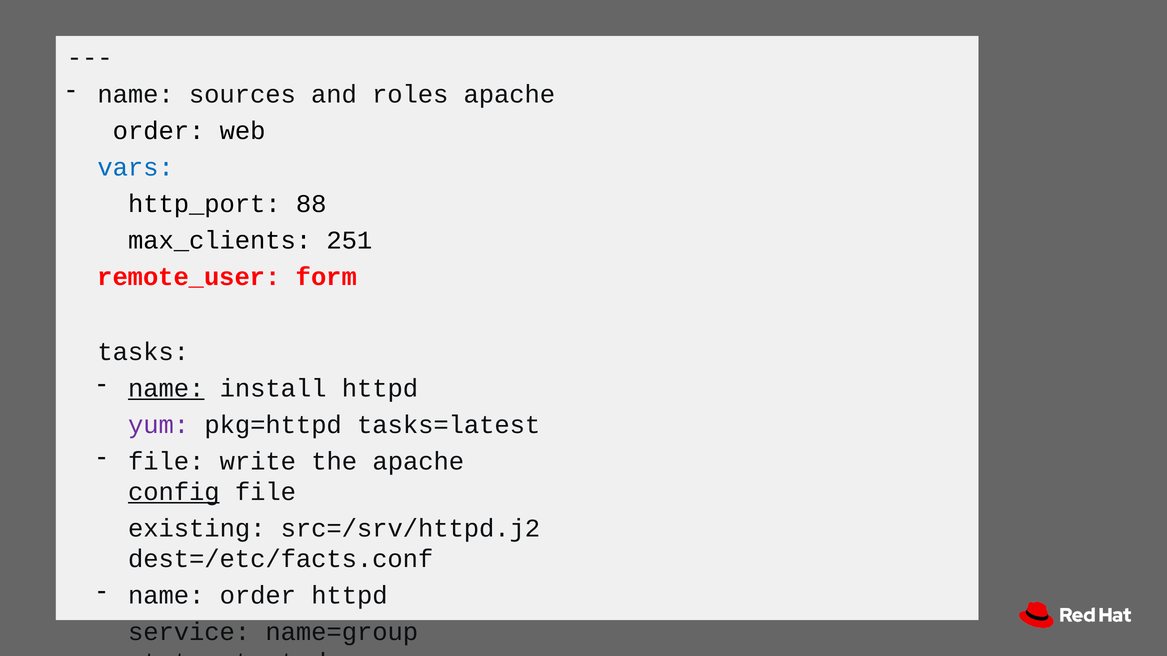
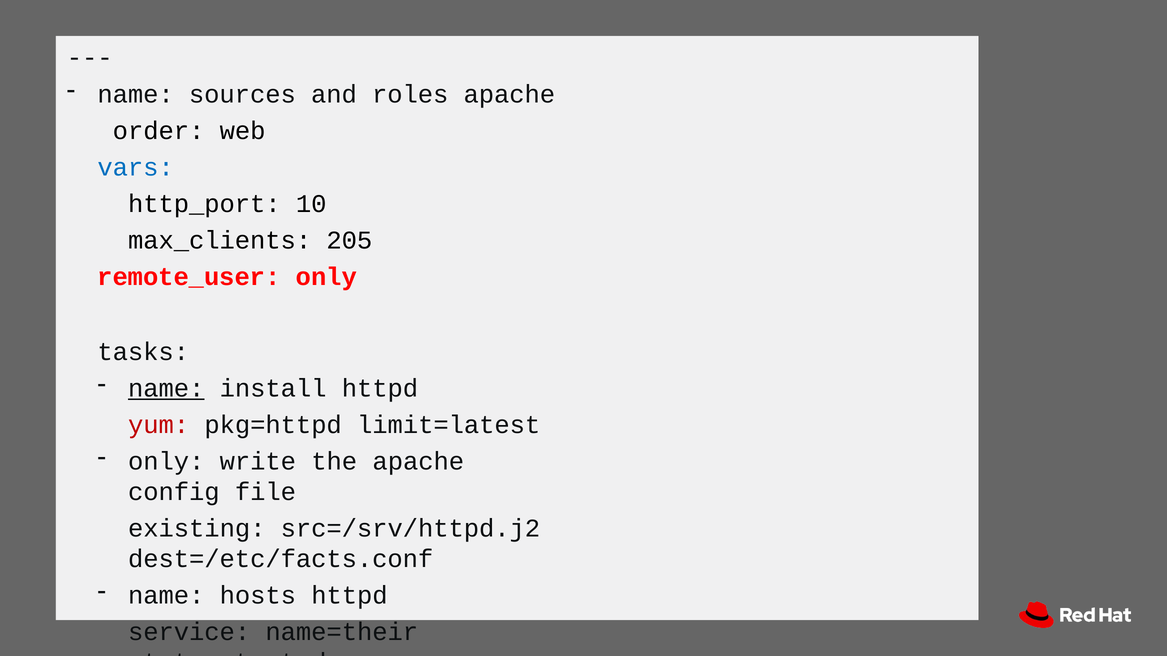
88: 88 -> 10
251: 251 -> 205
remote_user form: form -> only
yum colour: purple -> red
tasks=latest: tasks=latest -> limit=latest
file at (166, 462): file -> only
config underline: present -> none
name order: order -> hosts
name=group: name=group -> name=their
